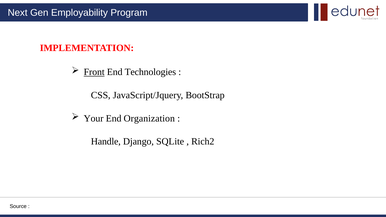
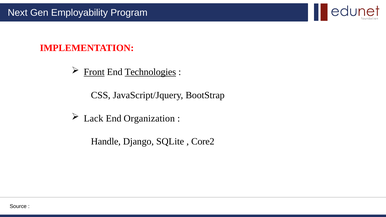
Technologies underline: none -> present
Your: Your -> Lack
Rich2: Rich2 -> Core2
